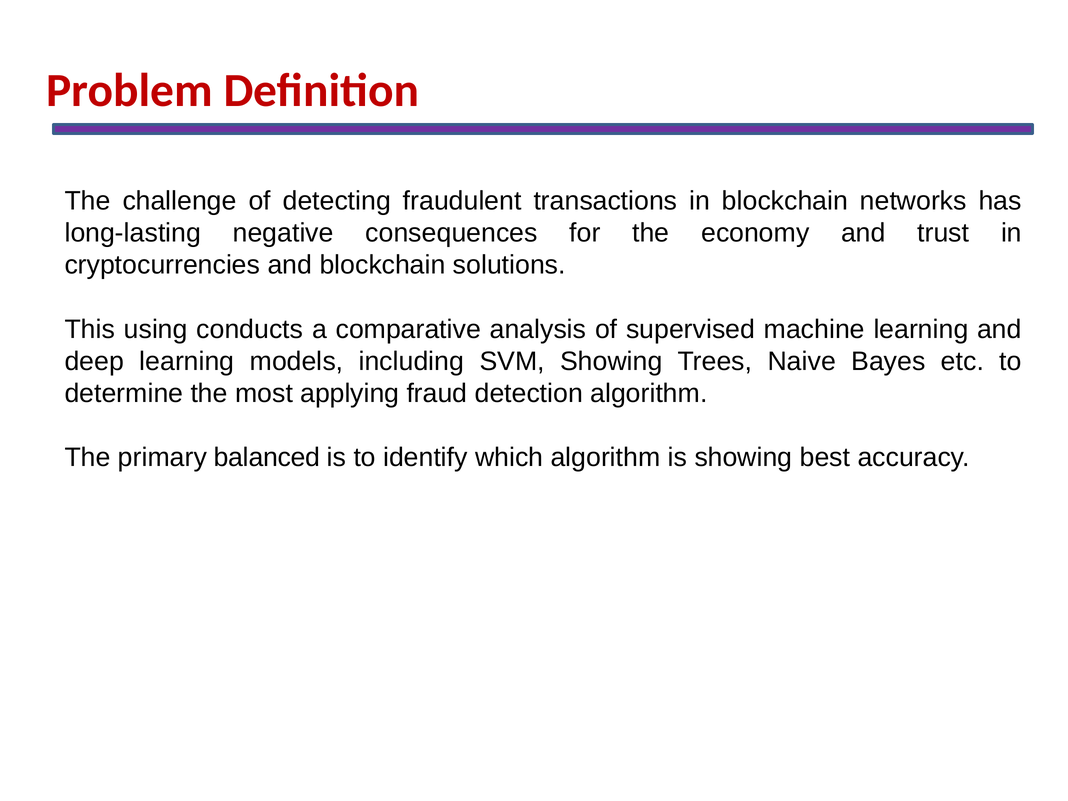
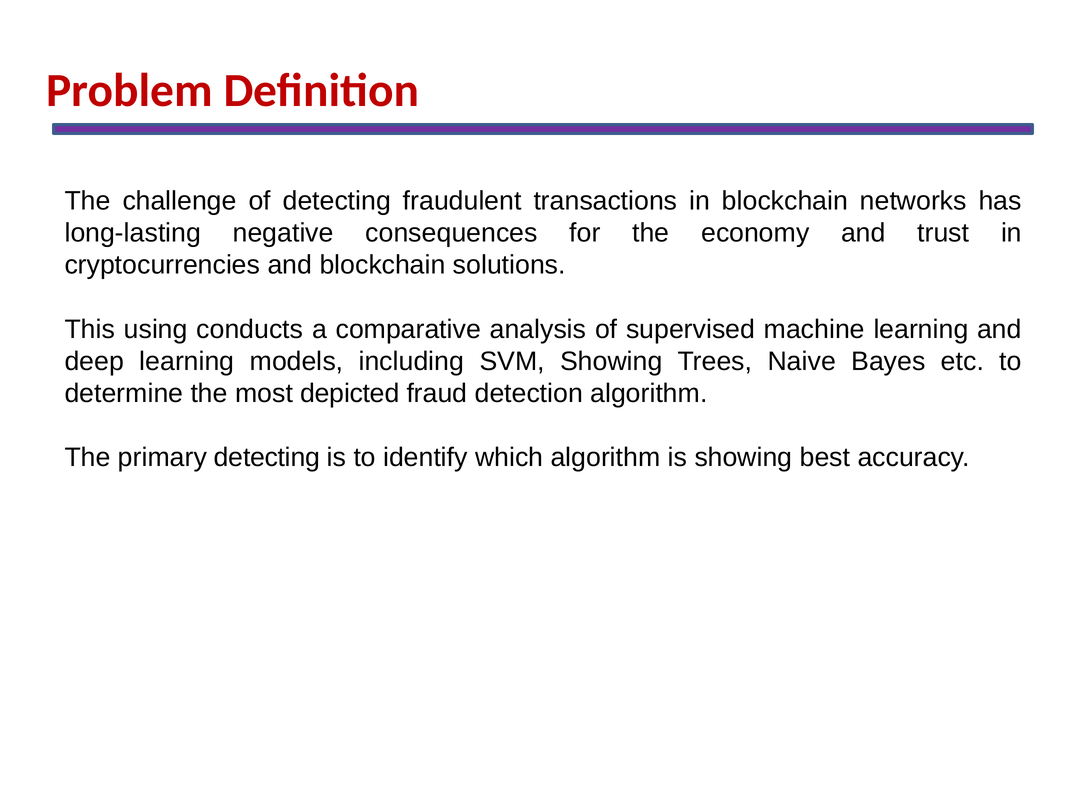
applying: applying -> depicted
primary balanced: balanced -> detecting
